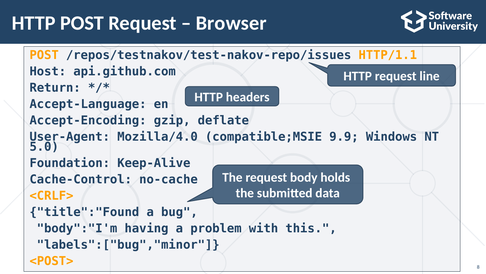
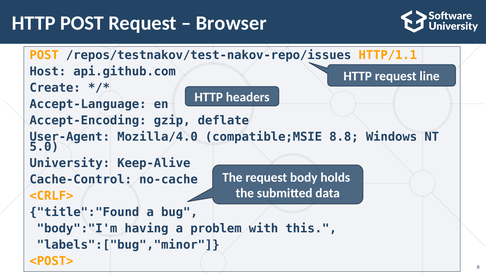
Return: Return -> Create
9.9: 9.9 -> 8.8
Foundation: Foundation -> University
